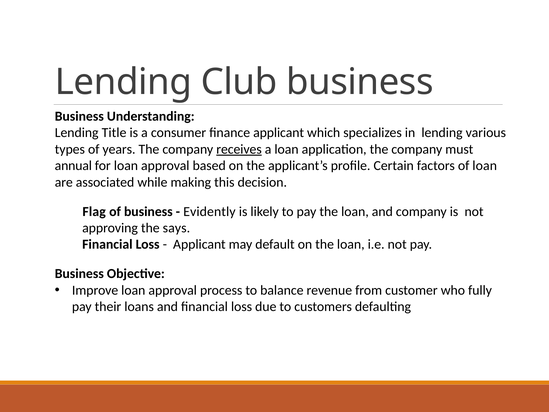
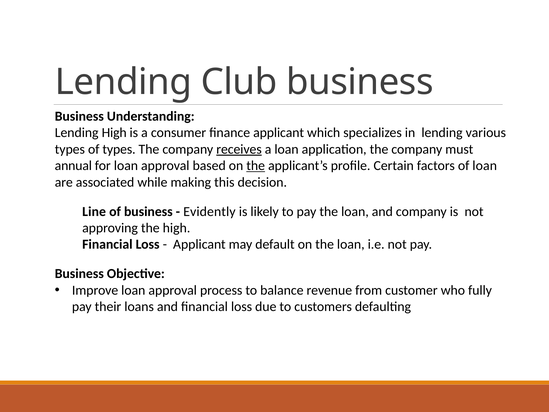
Lending Title: Title -> High
of years: years -> types
the at (256, 166) underline: none -> present
Flag: Flag -> Line
the says: says -> high
